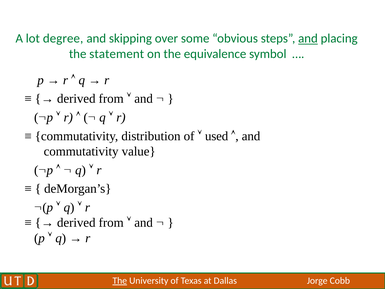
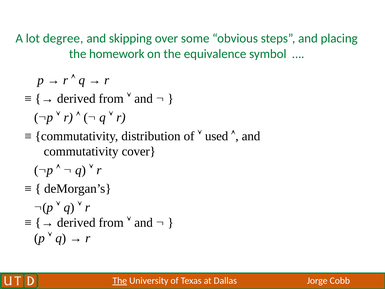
and at (308, 38) underline: present -> none
statement: statement -> homework
value: value -> cover
